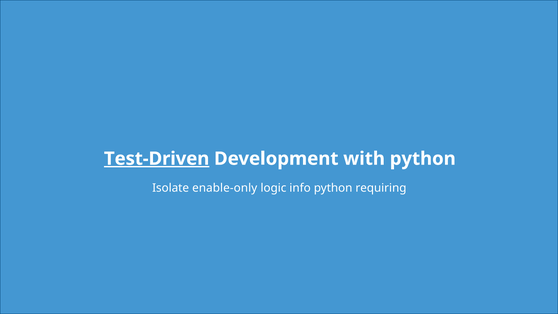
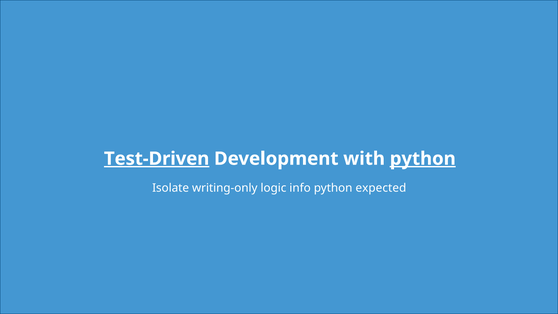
python at (423, 159) underline: none -> present
enable-only: enable-only -> writing-only
requiring: requiring -> expected
